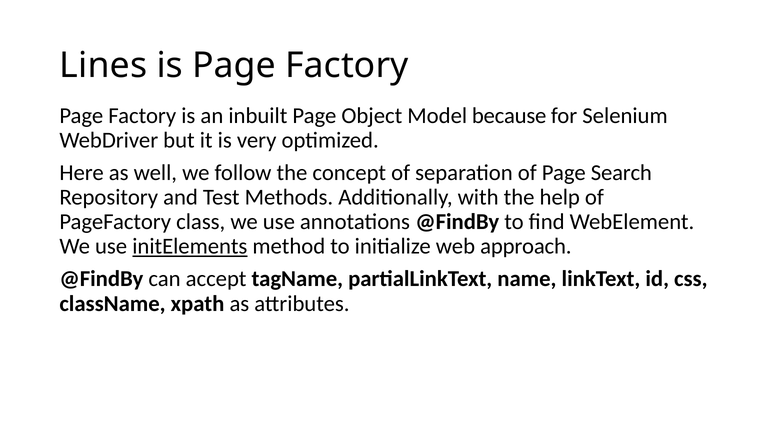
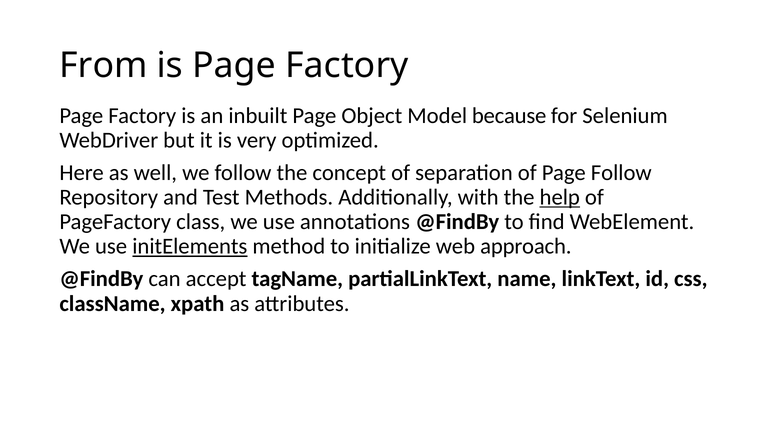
Lines: Lines -> From
Page Search: Search -> Follow
help underline: none -> present
